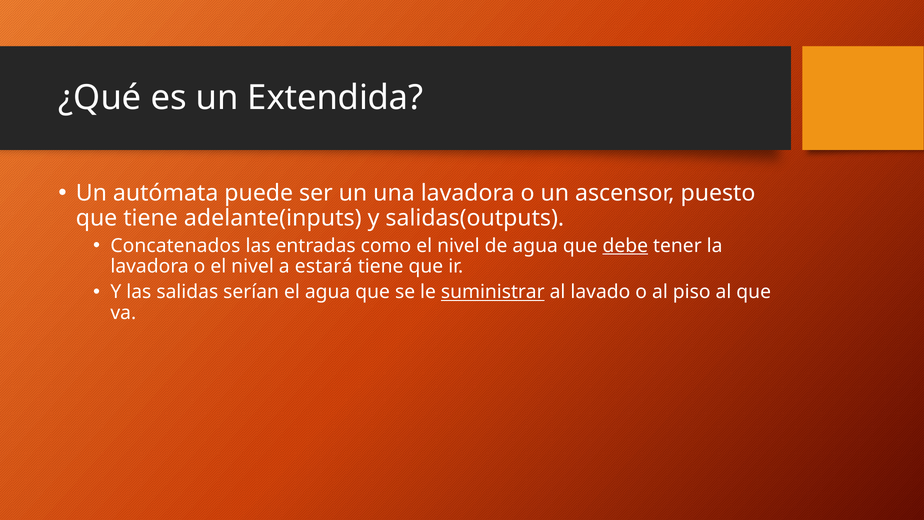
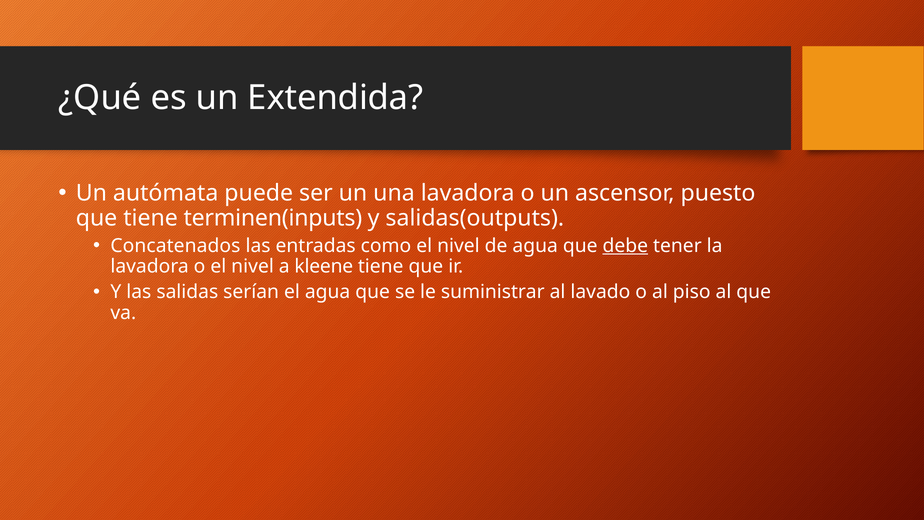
adelante(inputs: adelante(inputs -> terminen(inputs
estará: estará -> kleene
suministrar underline: present -> none
